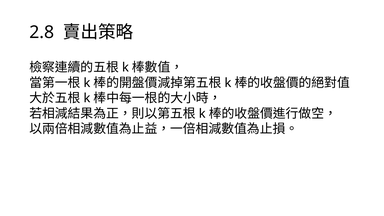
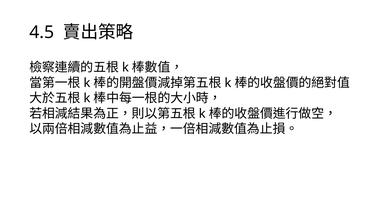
2.8: 2.8 -> 4.5
